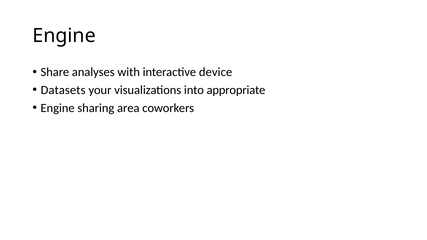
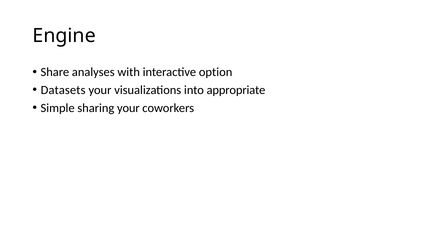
device: device -> option
Engine at (58, 108): Engine -> Simple
sharing area: area -> your
